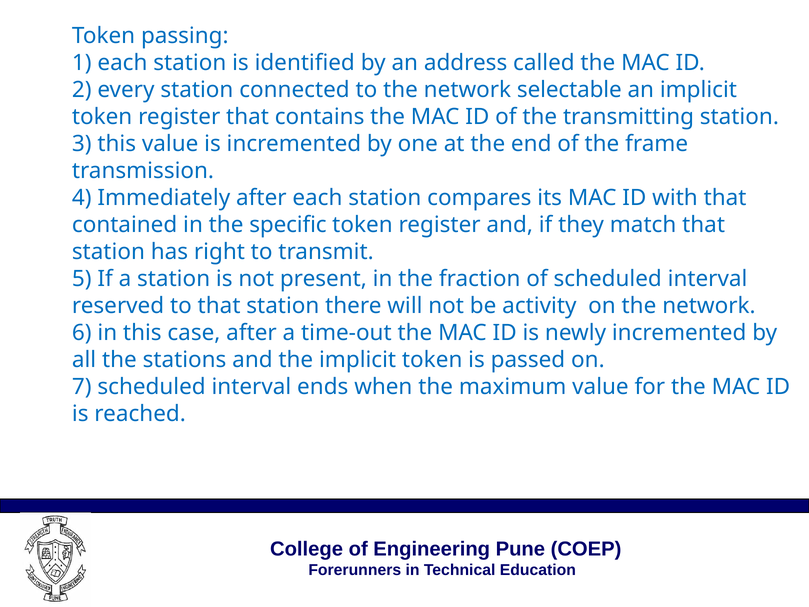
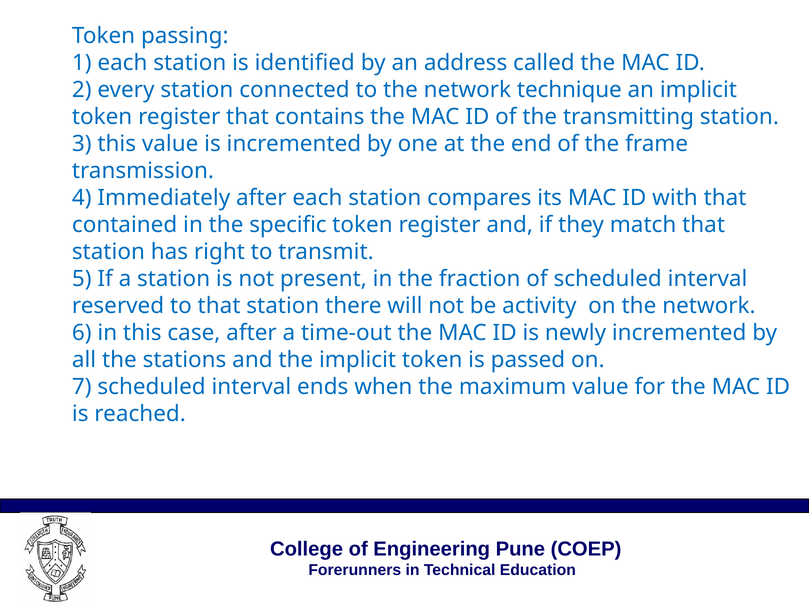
selectable: selectable -> technique
